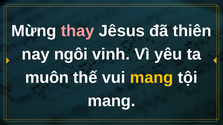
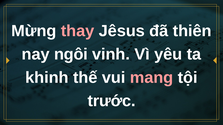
muôn: muôn -> khinh
mang at (152, 78) colour: yellow -> pink
mang at (111, 101): mang -> trước
